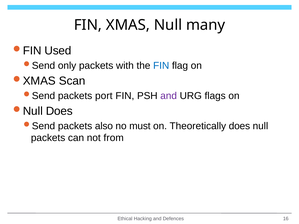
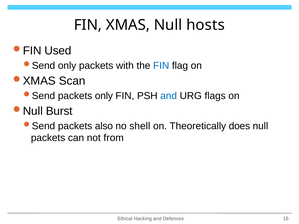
many: many -> hosts
packets port: port -> only
and at (169, 96) colour: purple -> blue
Does at (59, 111): Does -> Burst
must: must -> shell
